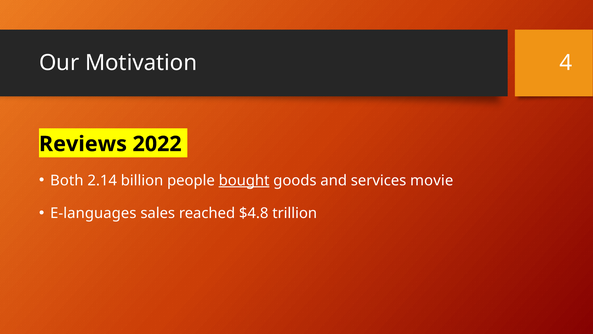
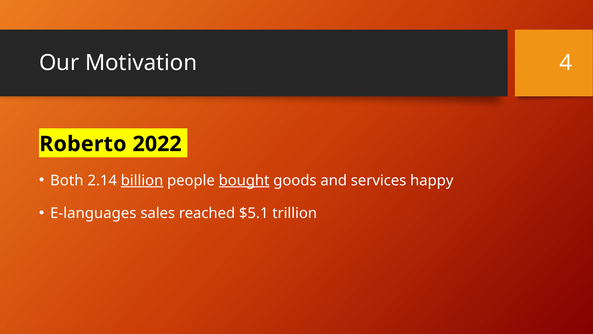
Reviews: Reviews -> Roberto
billion underline: none -> present
movie: movie -> happy
$4.8: $4.8 -> $5.1
